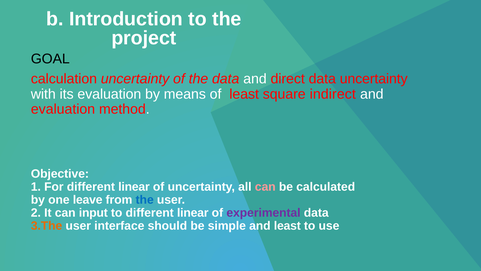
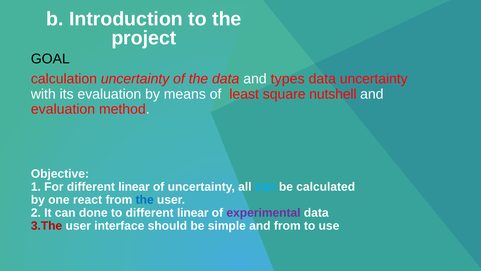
direct: direct -> types
indirect: indirect -> nutshell
can at (265, 186) colour: pink -> light blue
leave: leave -> react
input: input -> done
3.The colour: orange -> red
and least: least -> from
